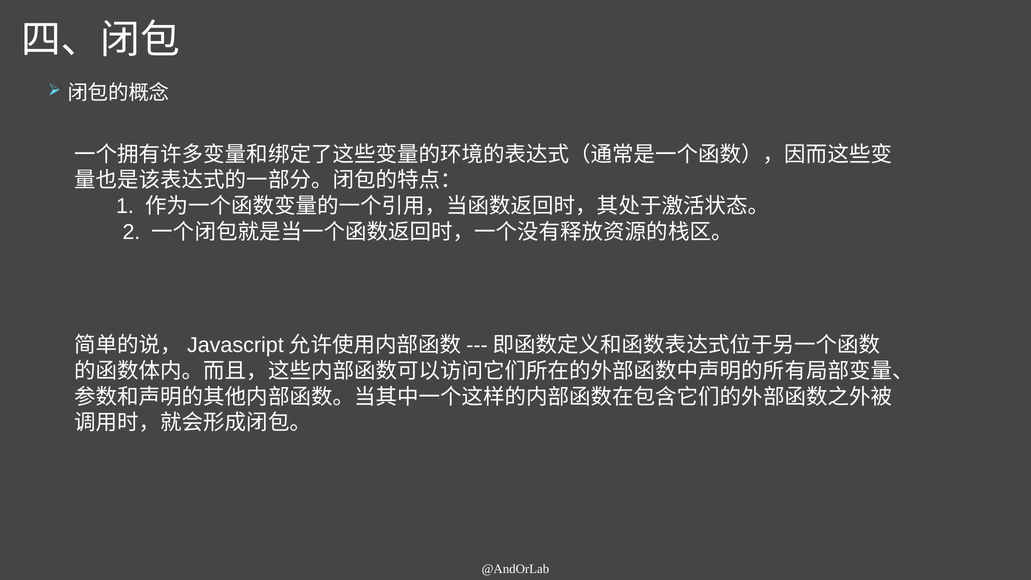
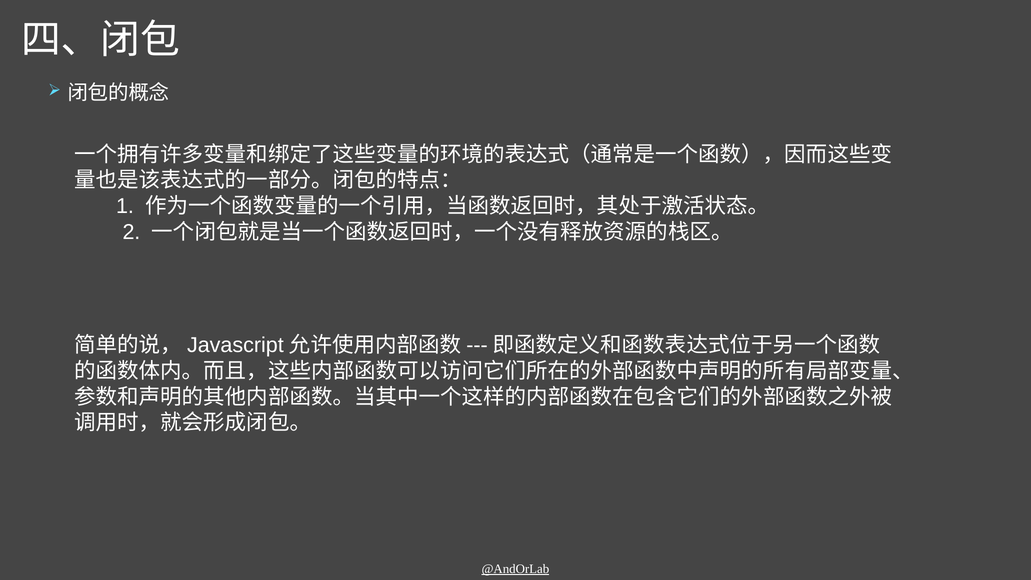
@AndOrLab underline: none -> present
